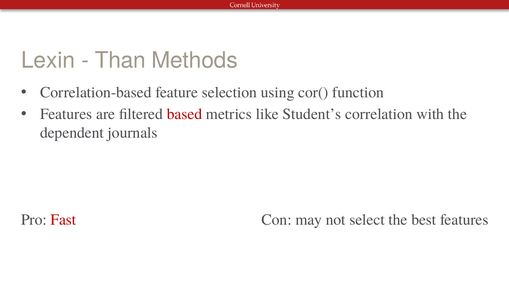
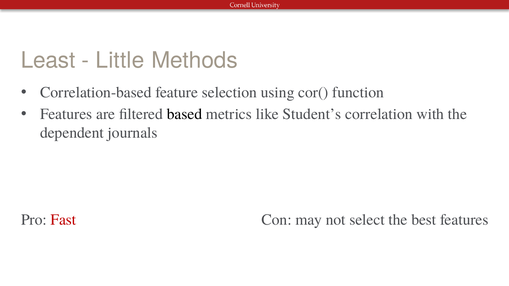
Lexin: Lexin -> Least
Than: Than -> Little
based colour: red -> black
